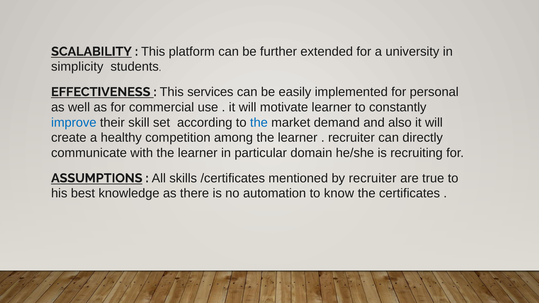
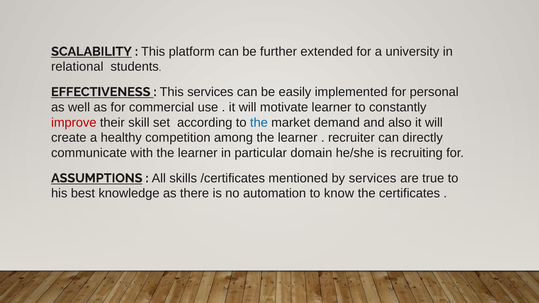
simplicity: simplicity -> relational
improve colour: blue -> red
by recruiter: recruiter -> services
